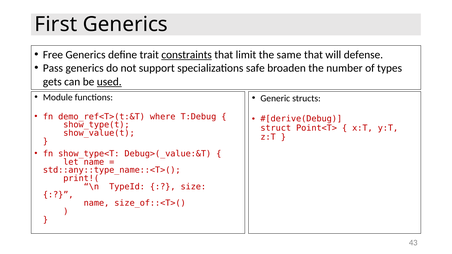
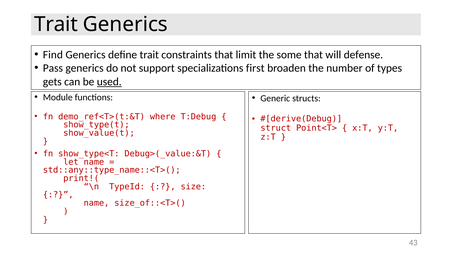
First at (56, 24): First -> Trait
Free: Free -> Find
constraints underline: present -> none
same: same -> some
safe: safe -> first
